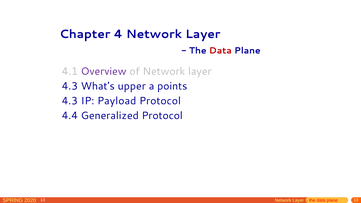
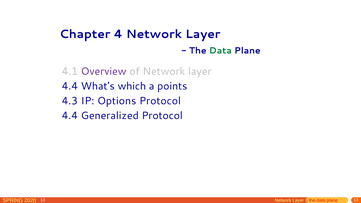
Data at (220, 51) colour: red -> green
4.3 at (70, 86): 4.3 -> 4.4
upper: upper -> which
Payload: Payload -> Options
